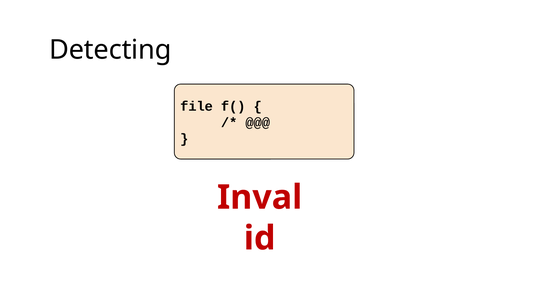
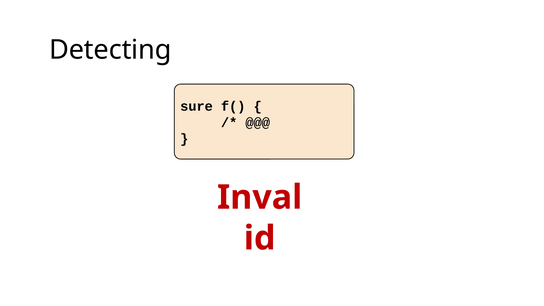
file: file -> sure
